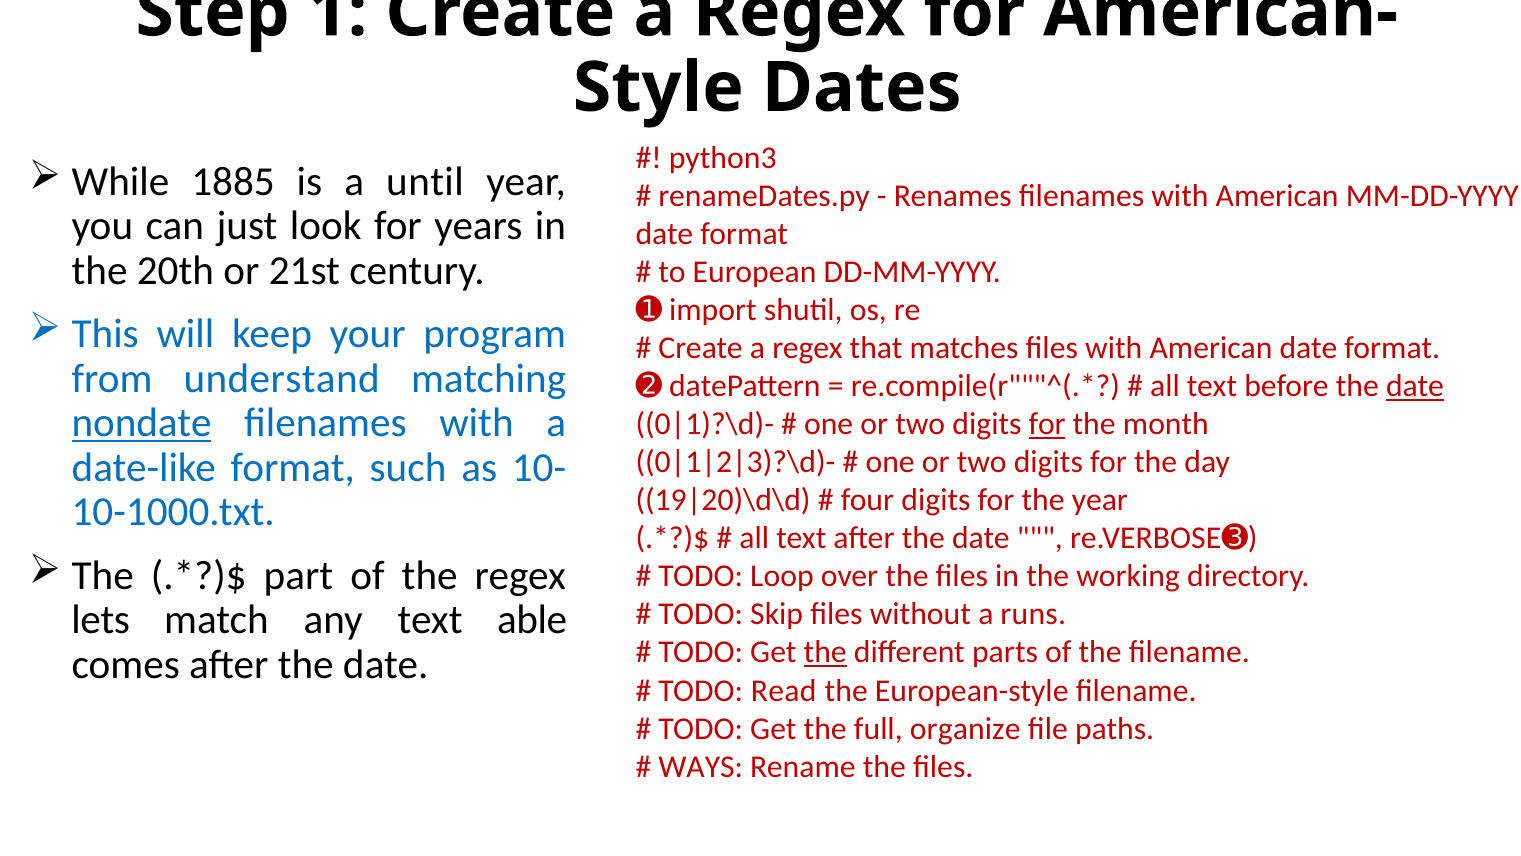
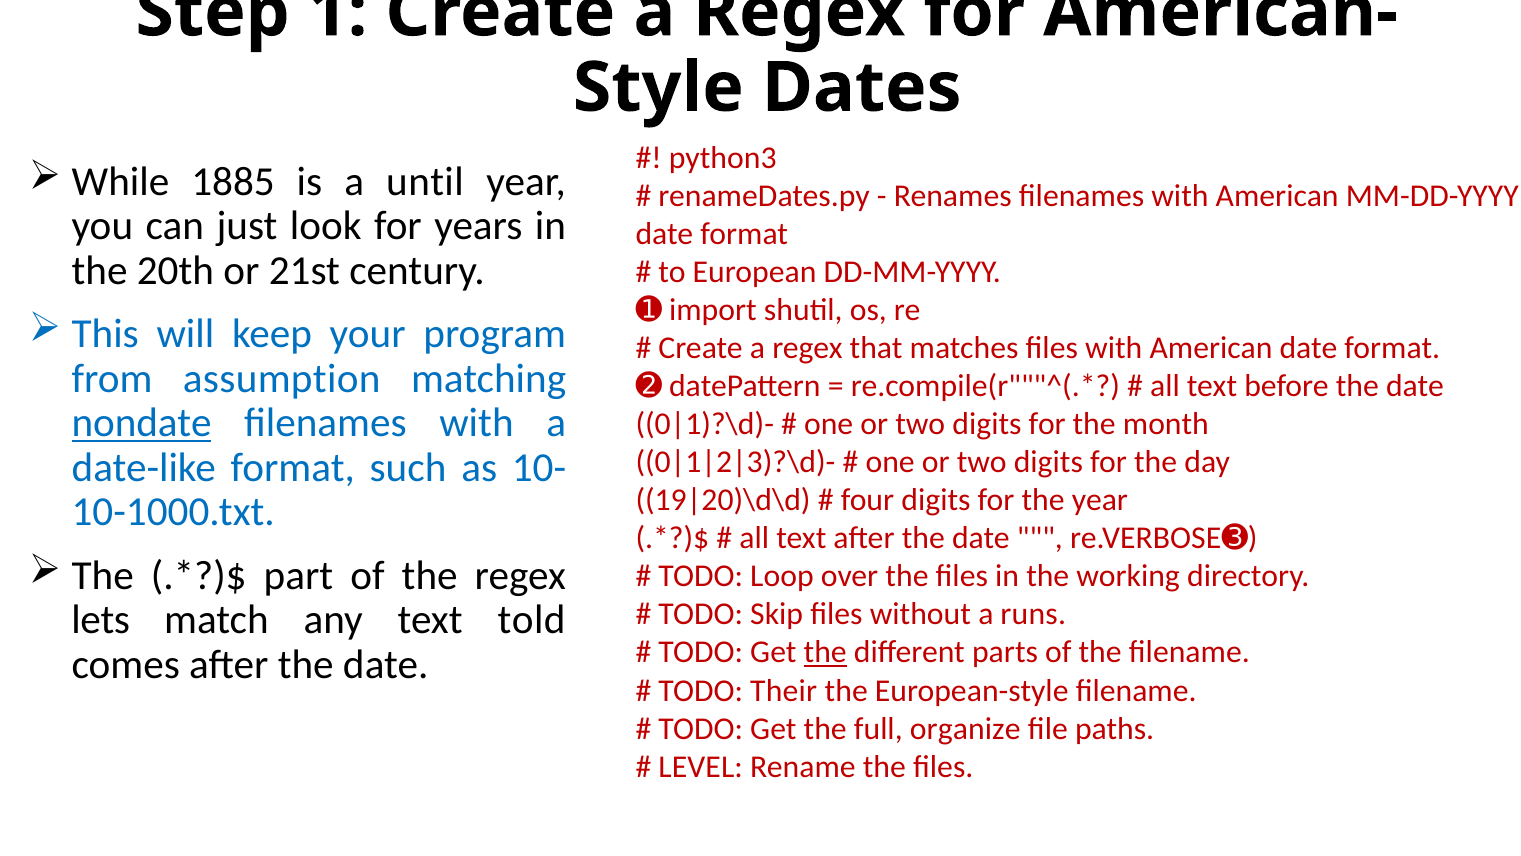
understand: understand -> assumption
date at (1415, 386) underline: present -> none
for at (1047, 424) underline: present -> none
able: able -> told
Read: Read -> Their
WAYS: WAYS -> LEVEL
